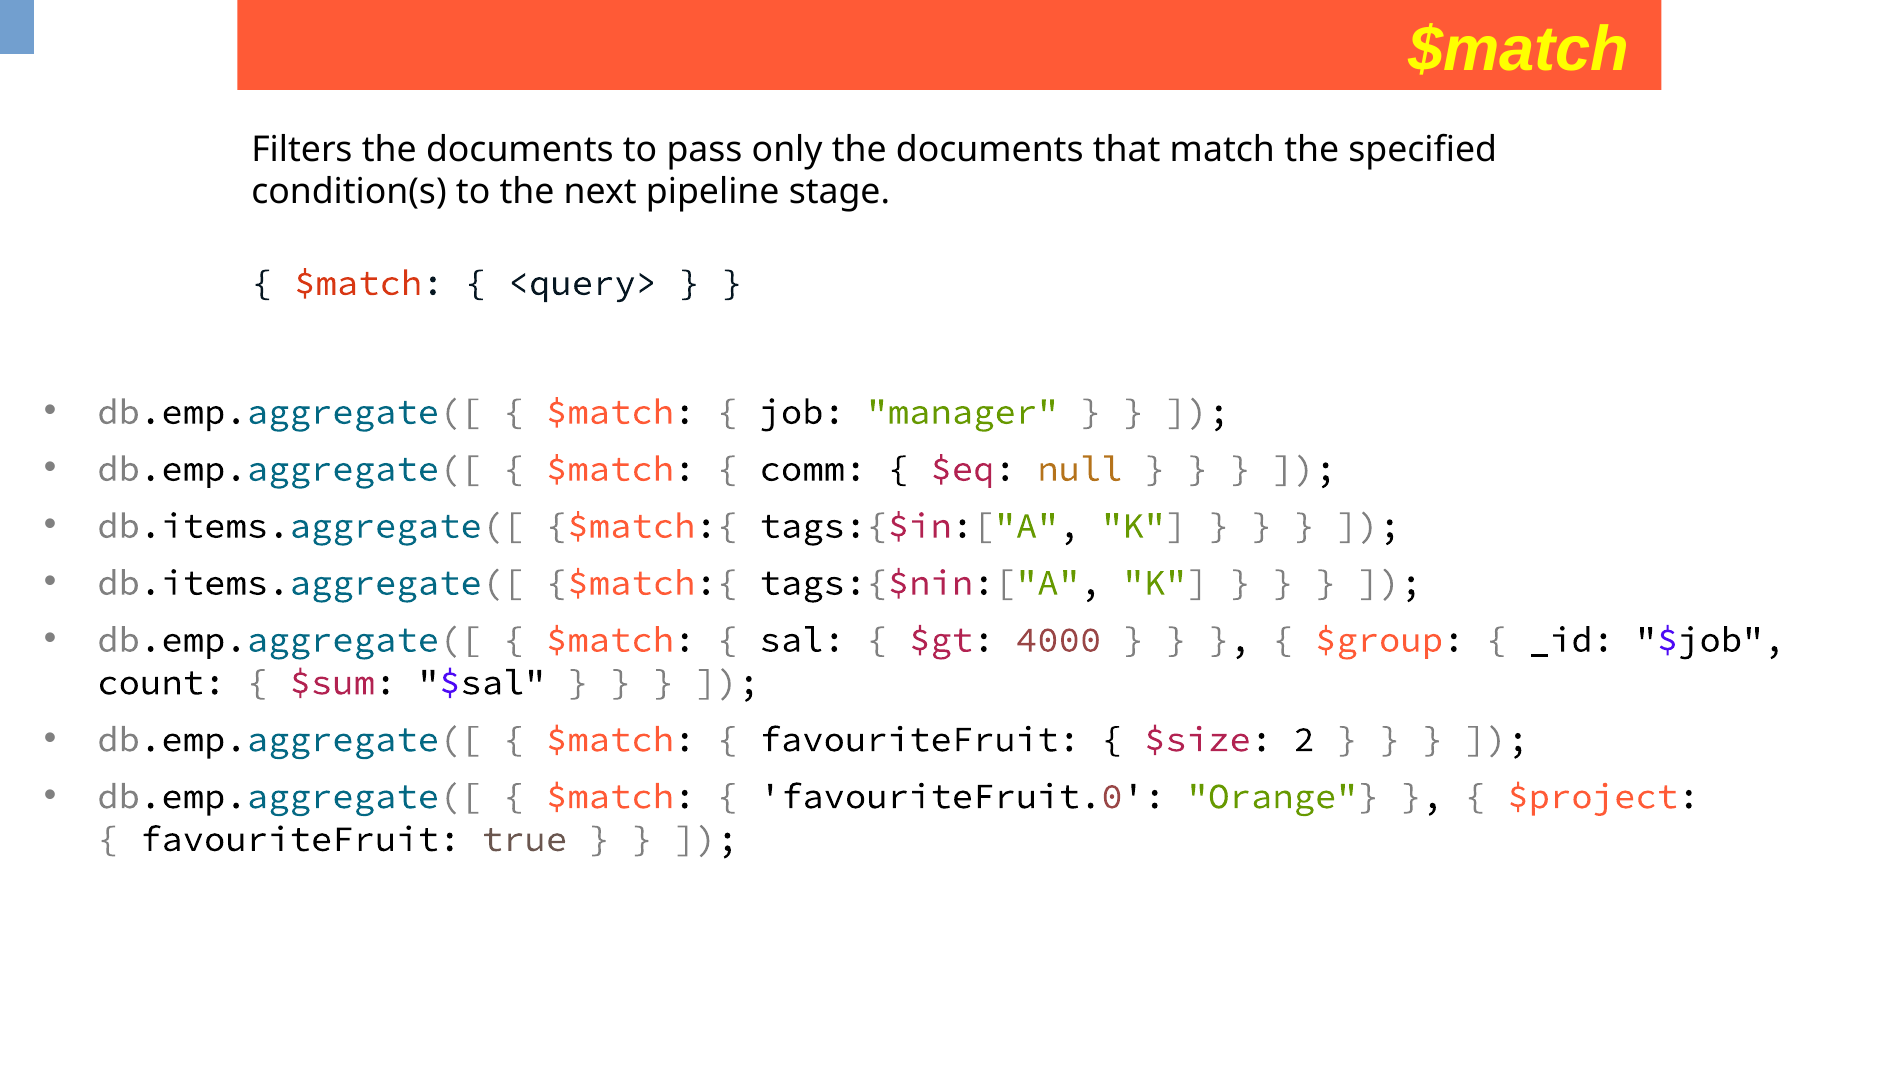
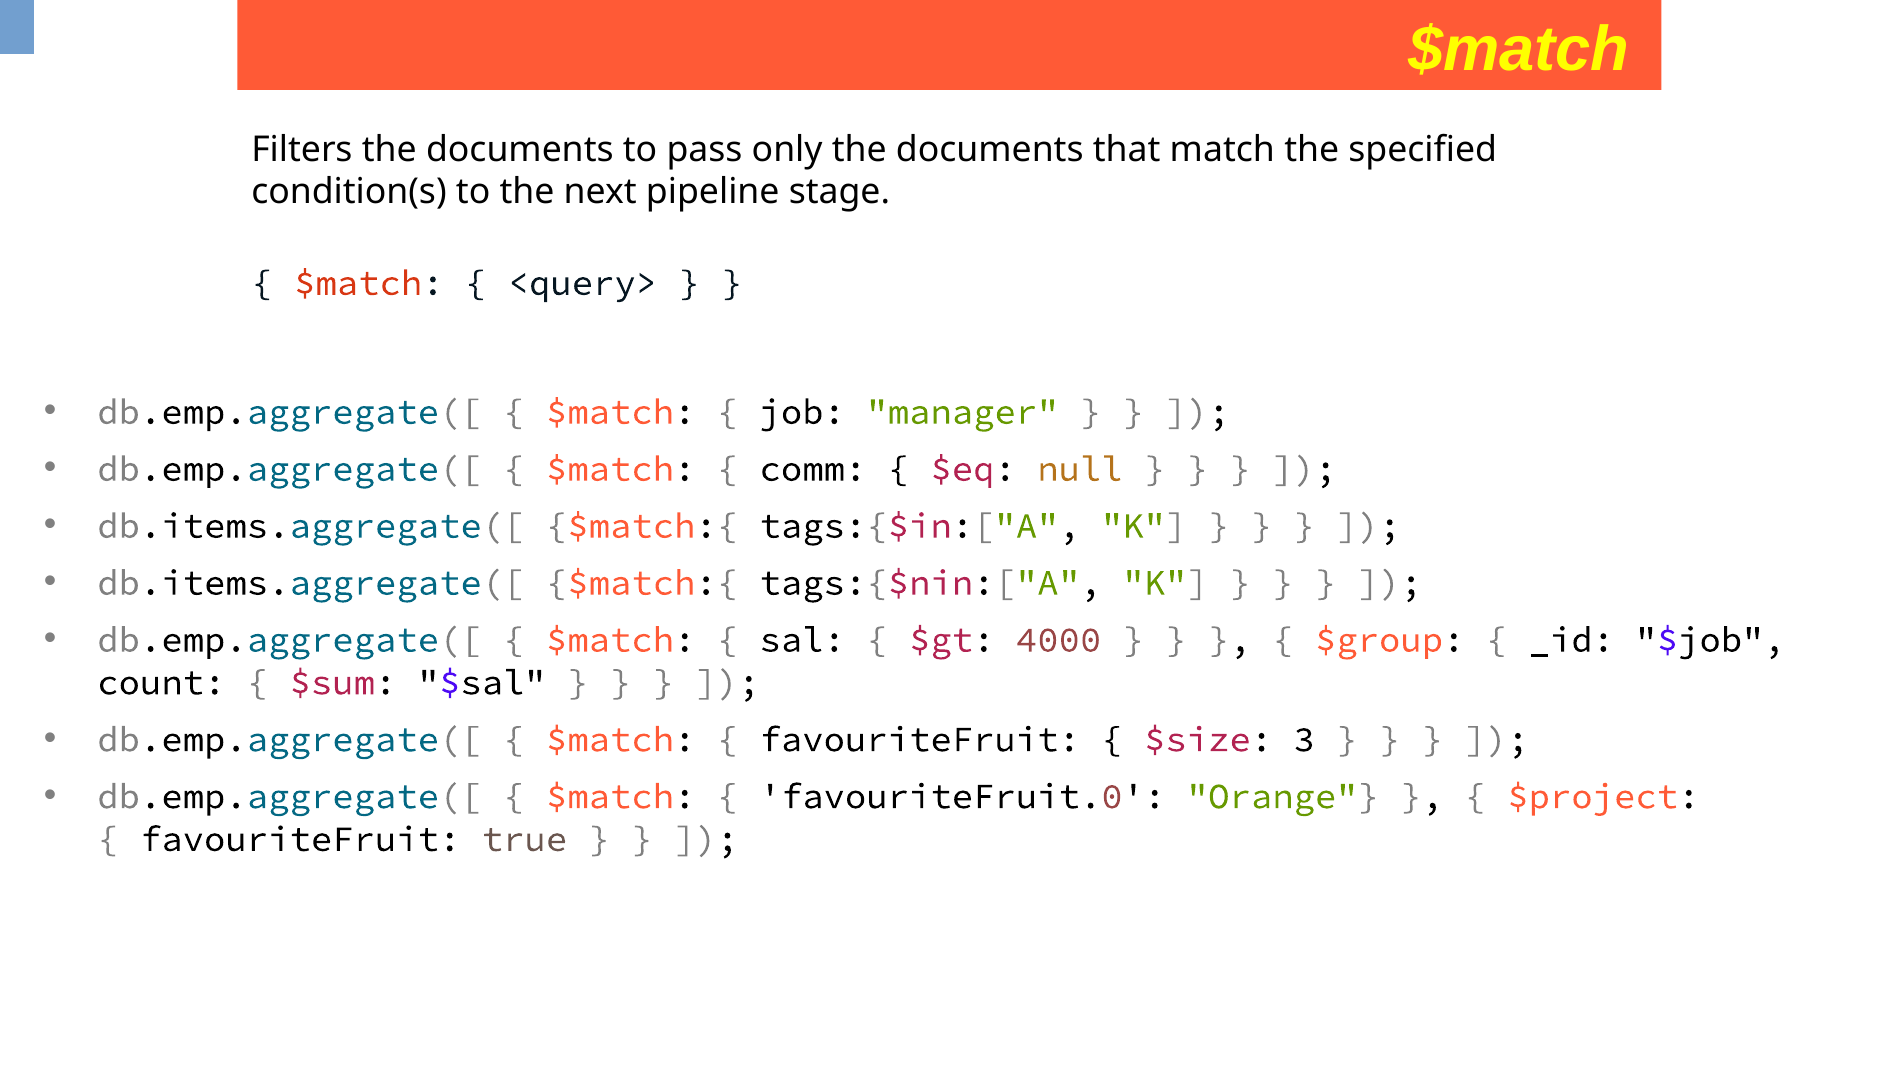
2: 2 -> 3
